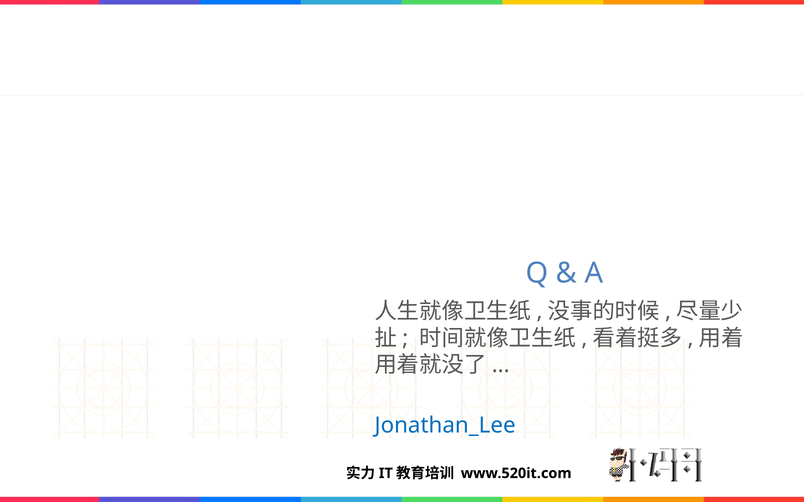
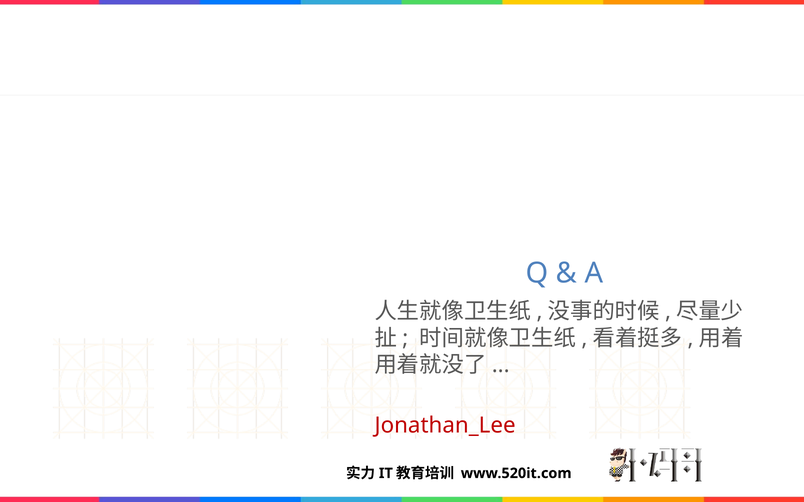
Jonathan_Lee colour: blue -> red
